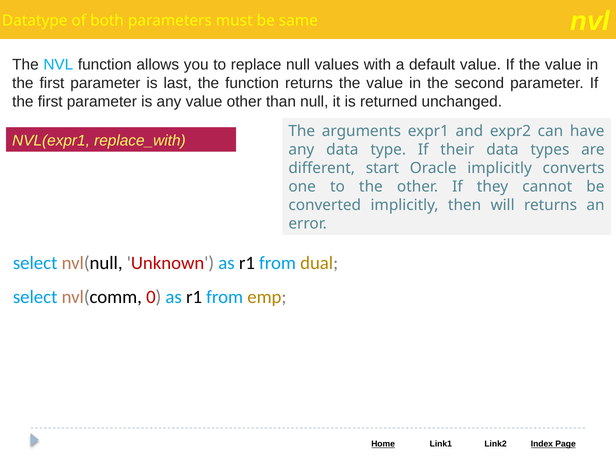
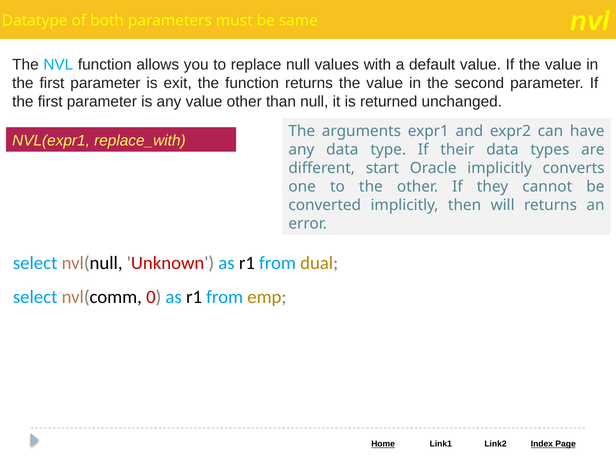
last: last -> exit
